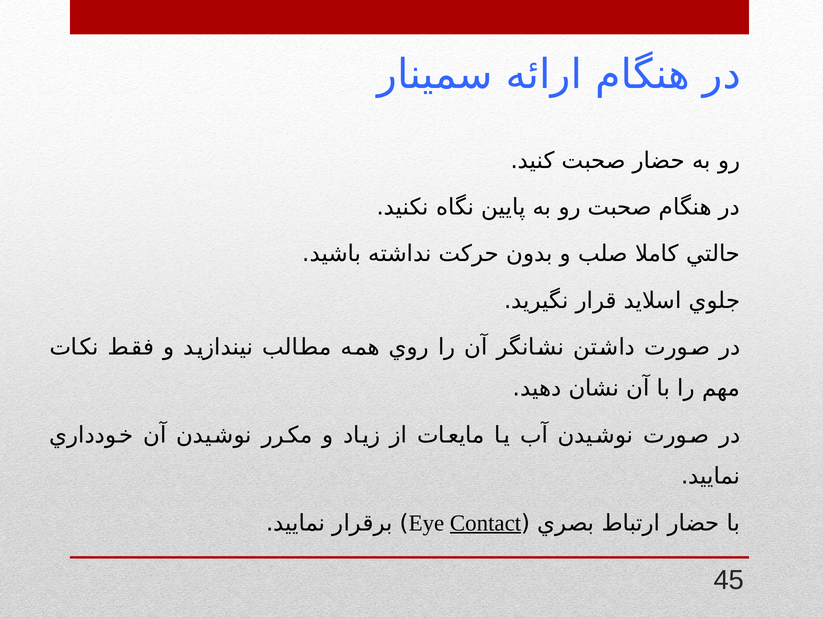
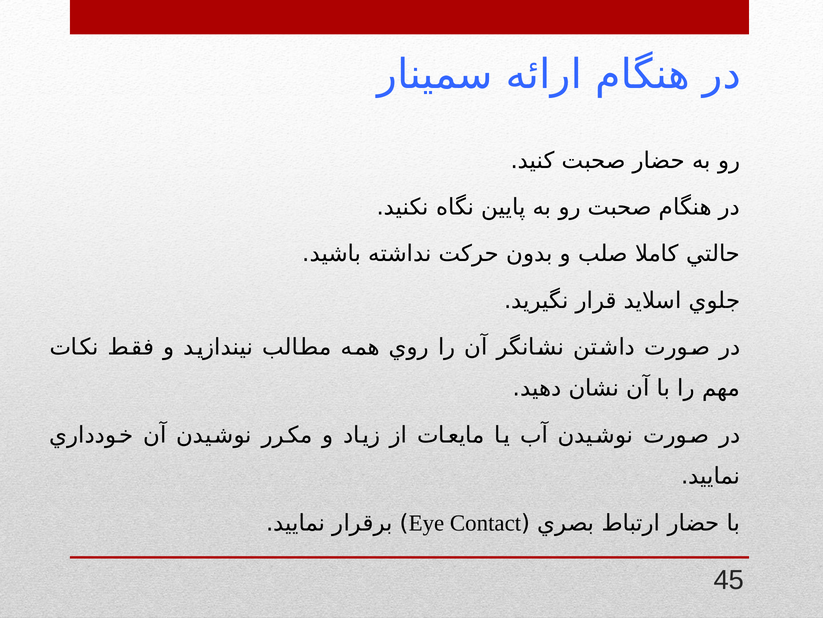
Contact underline: present -> none
